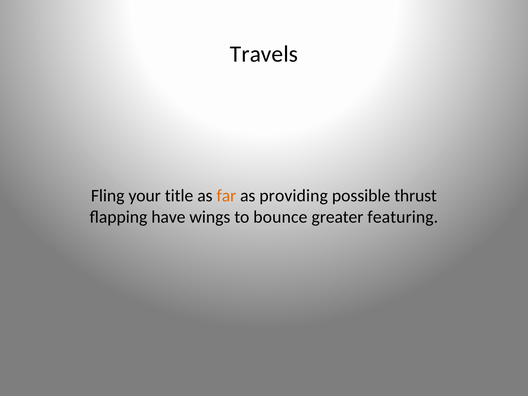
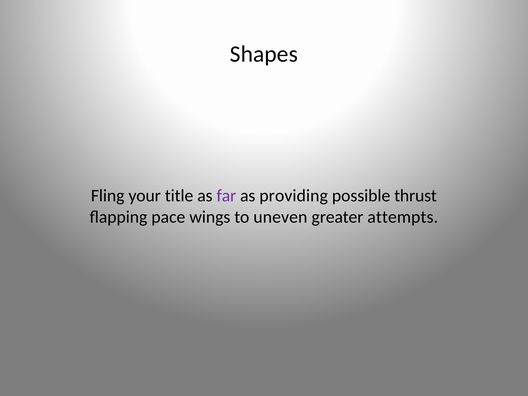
Travels: Travels -> Shapes
far colour: orange -> purple
have: have -> pace
bounce: bounce -> uneven
featuring: featuring -> attempts
